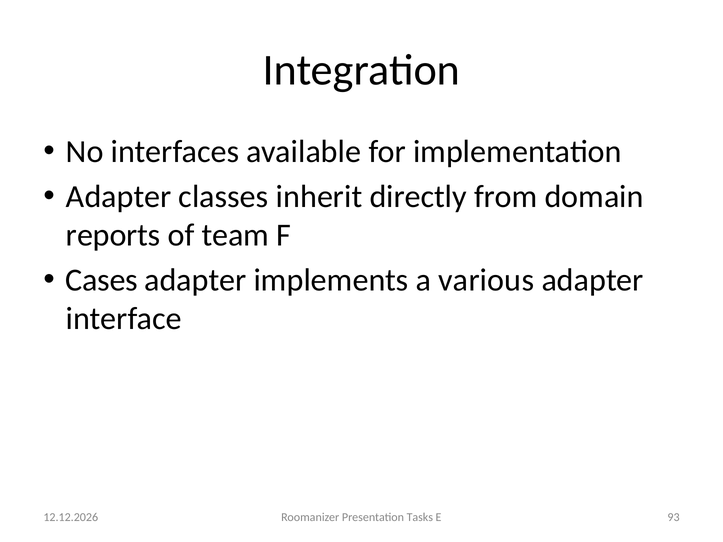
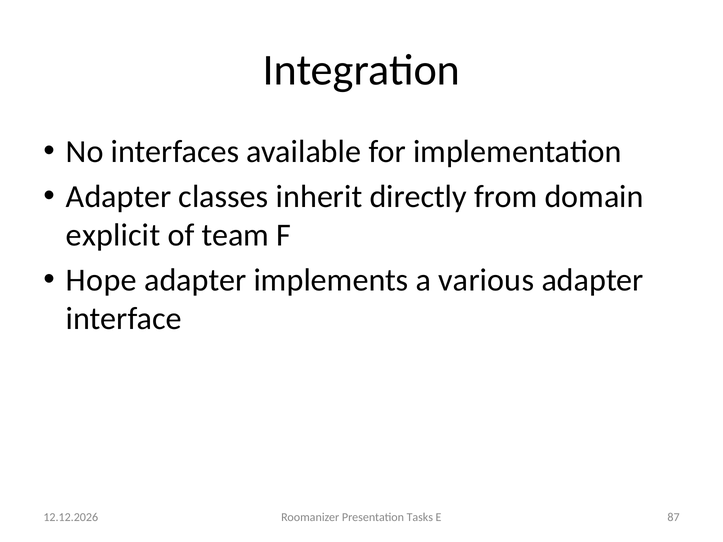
reports: reports -> explicit
Cases: Cases -> Hope
93: 93 -> 87
